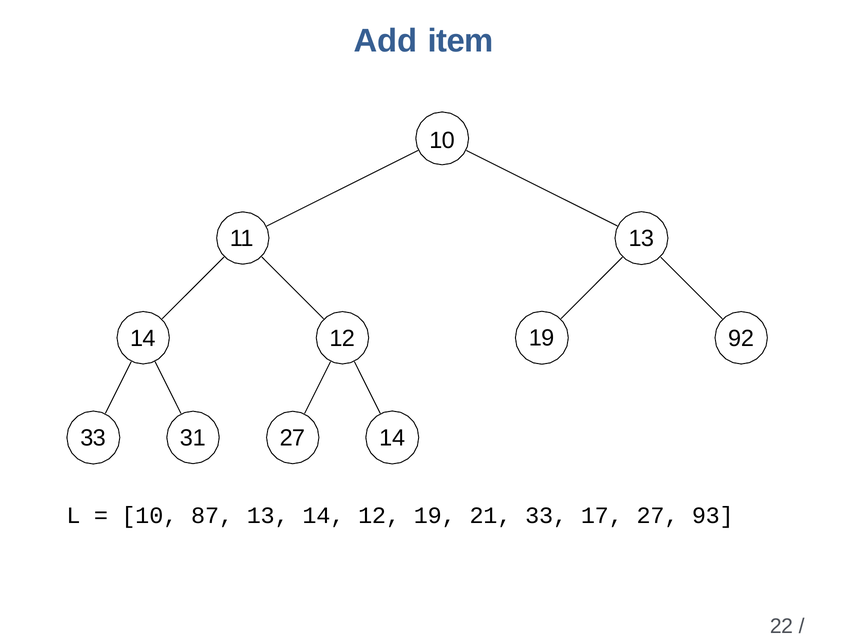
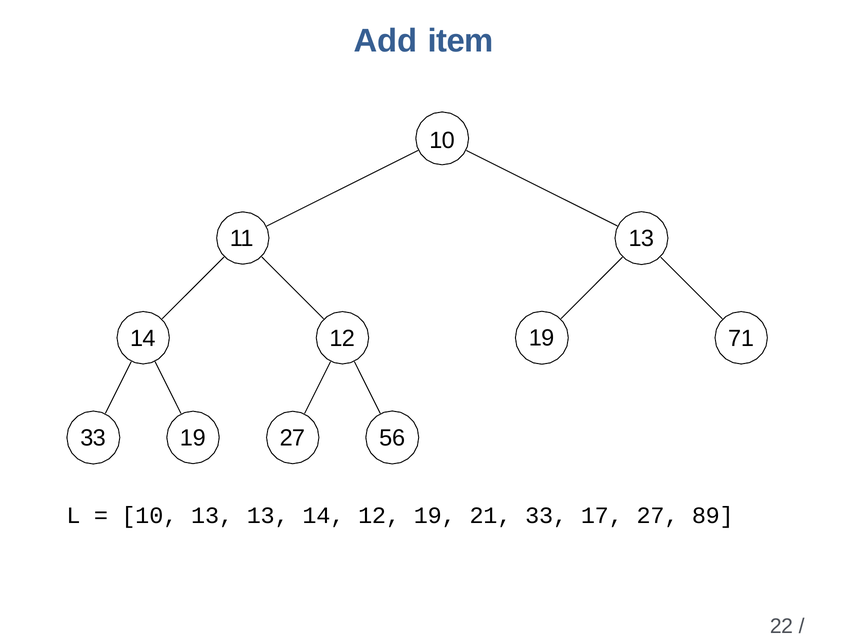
92: 92 -> 71
33 31: 31 -> 19
27 14: 14 -> 56
10 87: 87 -> 13
93: 93 -> 89
